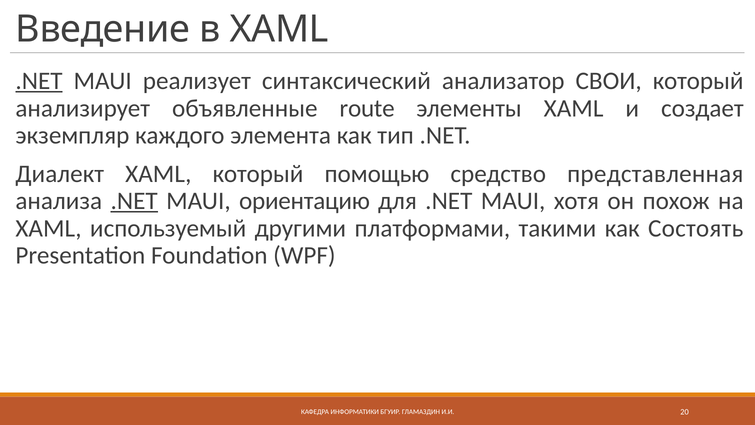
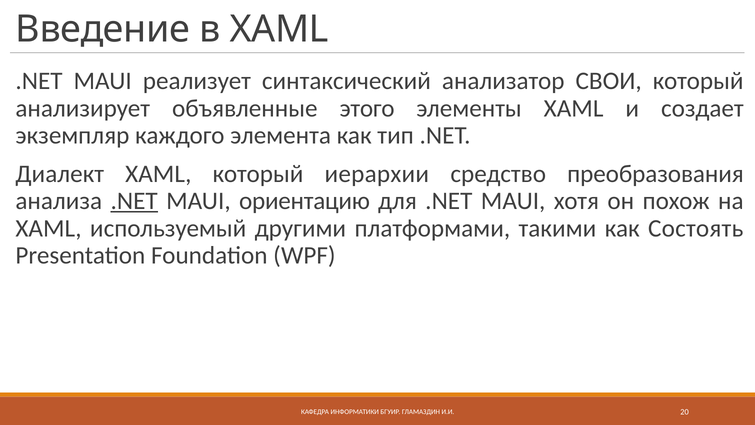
.NET at (39, 81) underline: present -> none
route: route -> этого
помощью: помощью -> иерархии
представленная: представленная -> преобразования
